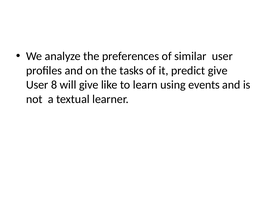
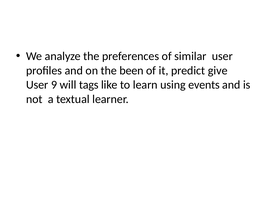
tasks: tasks -> been
8: 8 -> 9
will give: give -> tags
